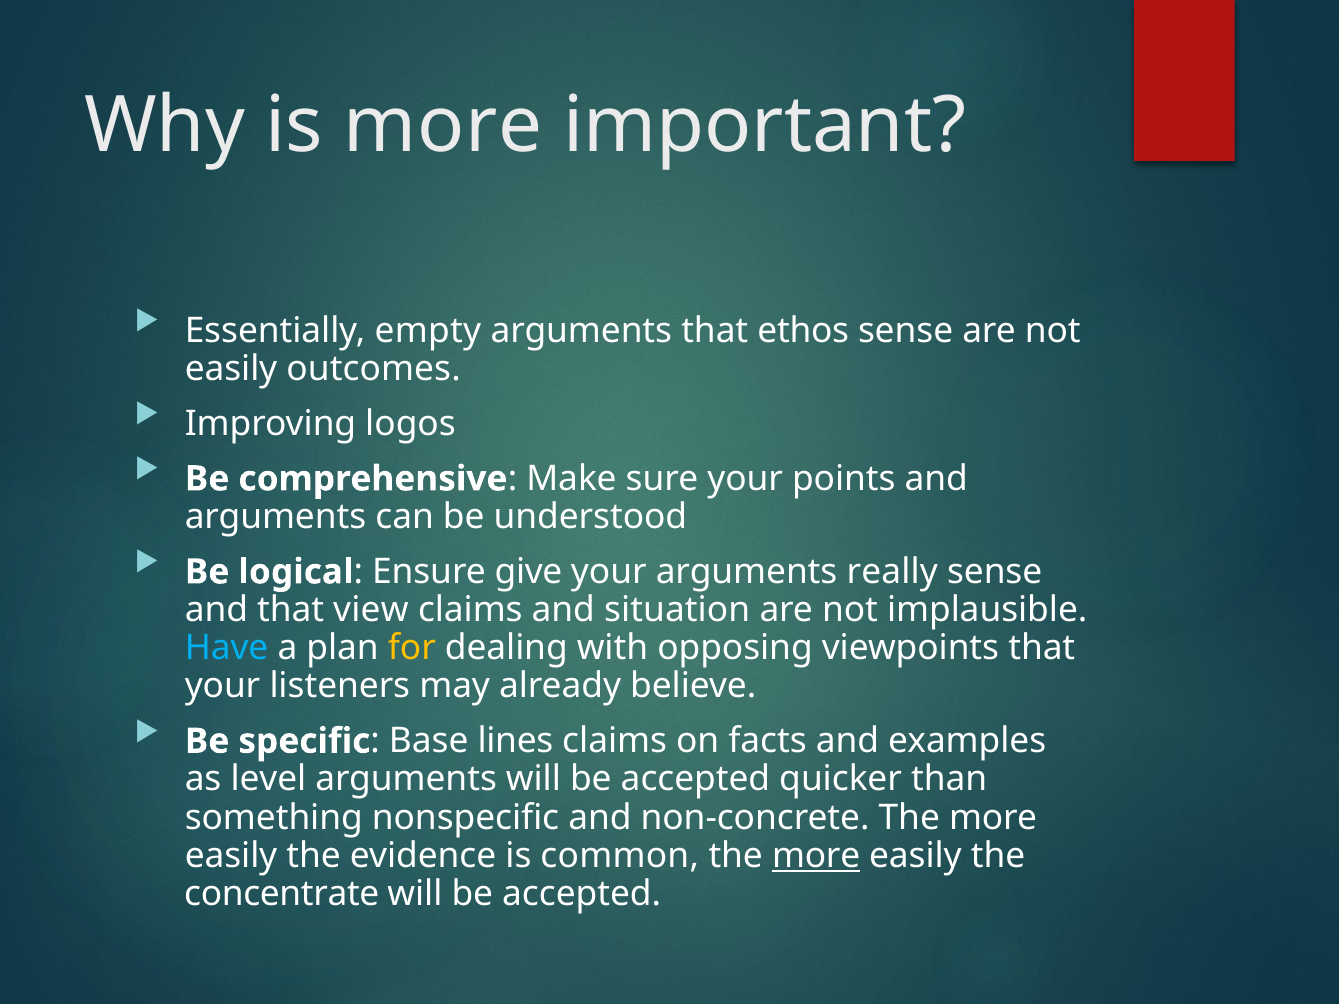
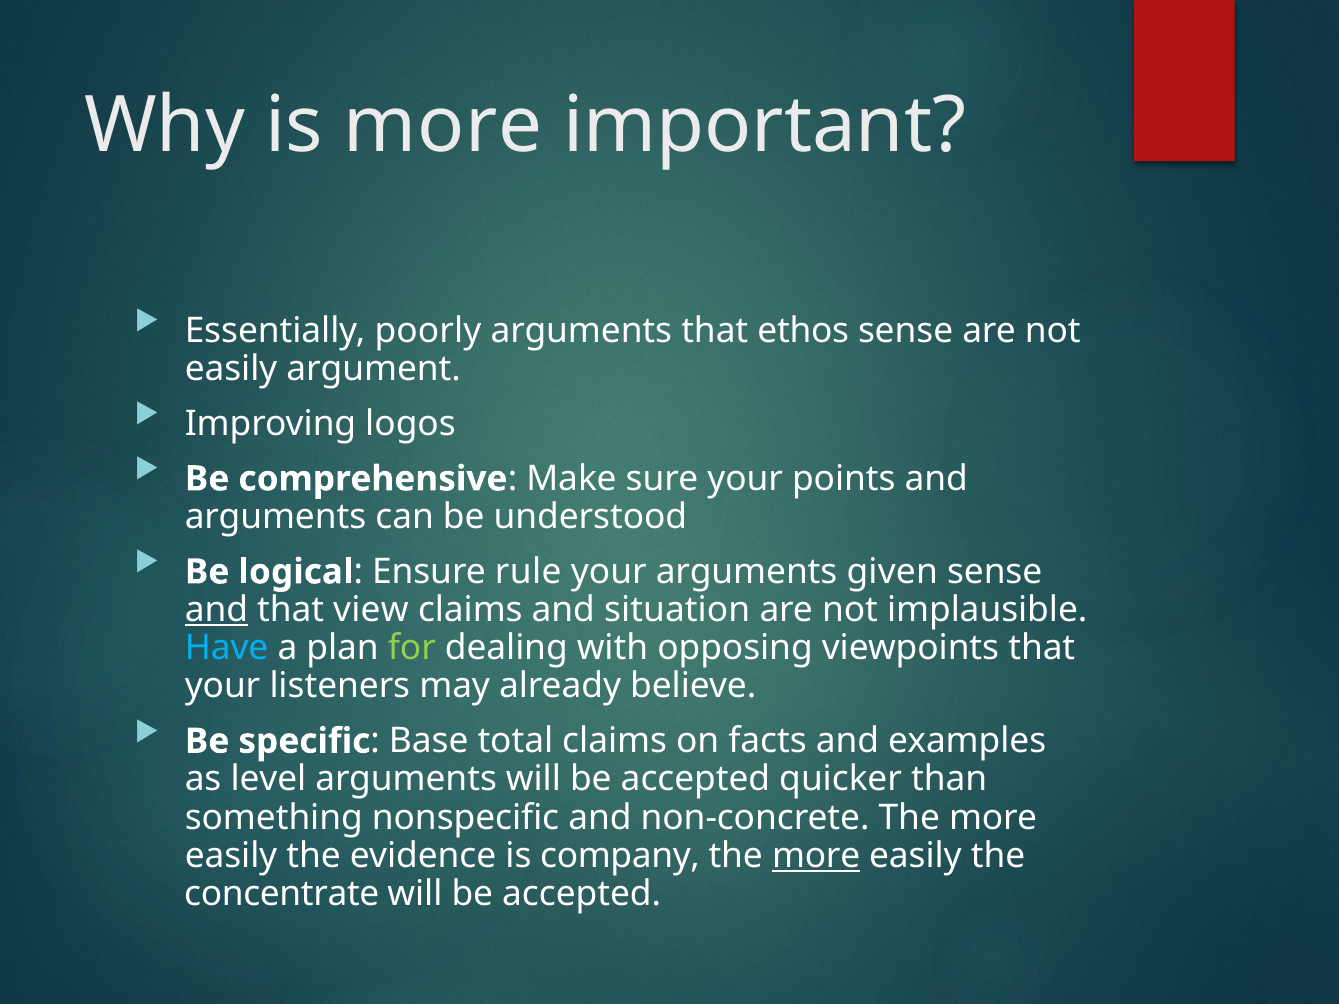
empty: empty -> poorly
outcomes: outcomes -> argument
give: give -> rule
really: really -> given
and at (216, 610) underline: none -> present
for colour: yellow -> light green
lines: lines -> total
common: common -> company
